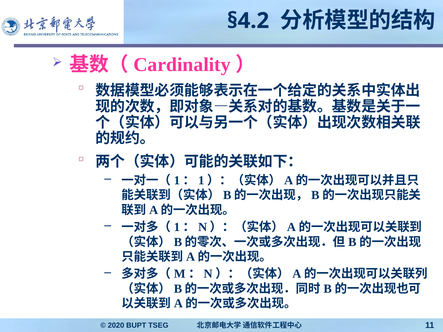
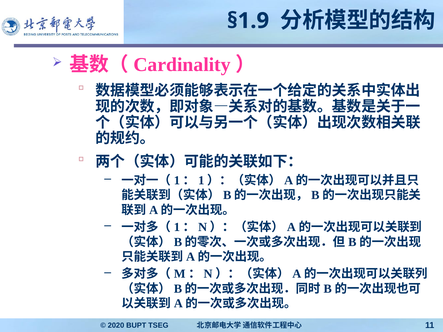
§4.2: §4.2 -> §1.9
